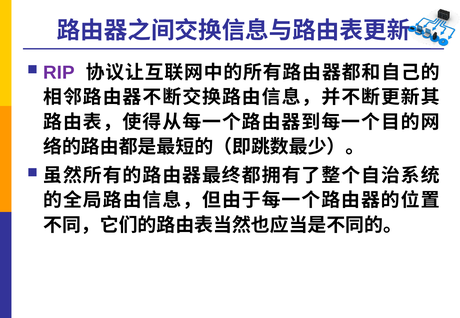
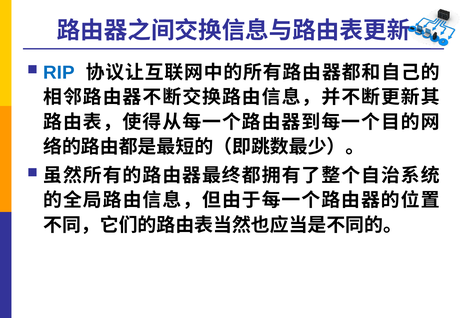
RIP colour: purple -> blue
